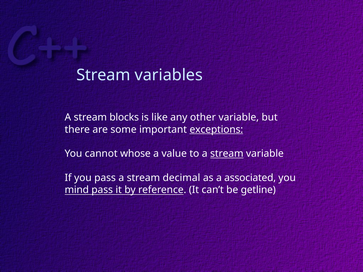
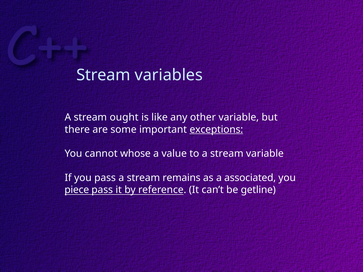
blocks: blocks -> ought
stream at (227, 154) underline: present -> none
decimal: decimal -> remains
mind: mind -> piece
